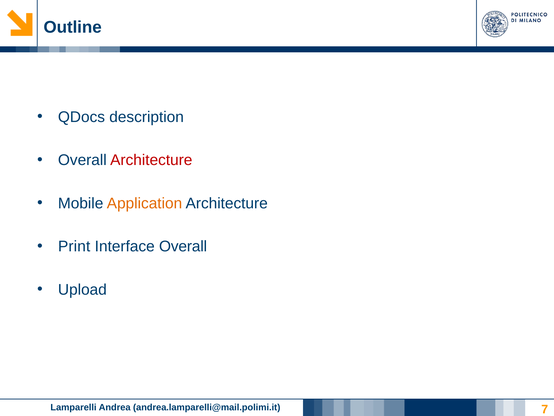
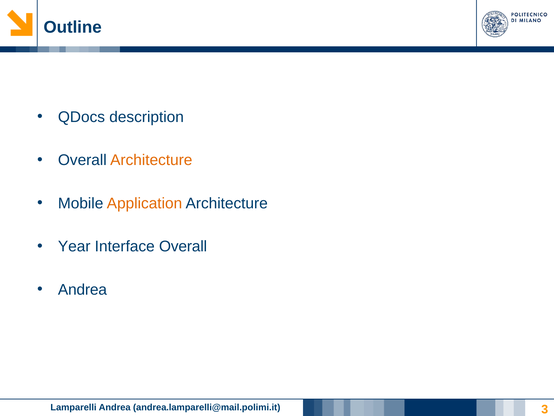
Architecture at (151, 160) colour: red -> orange
Print: Print -> Year
Upload at (82, 289): Upload -> Andrea
7: 7 -> 3
